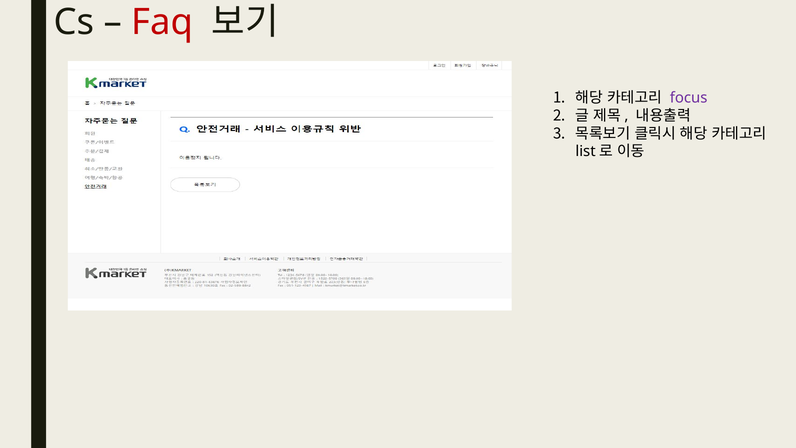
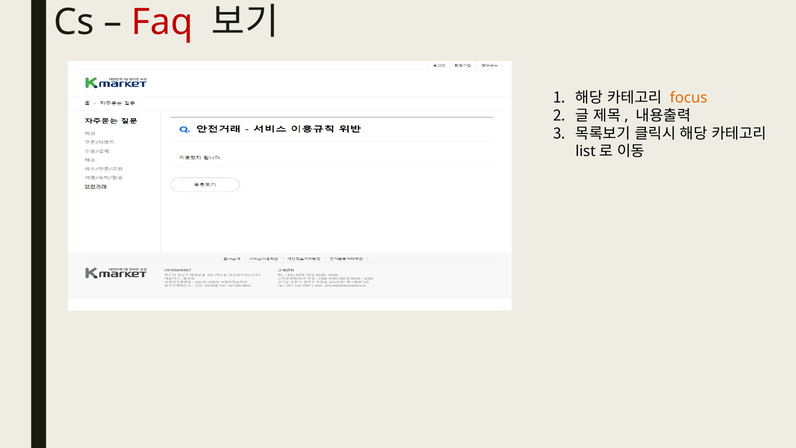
focus colour: purple -> orange
